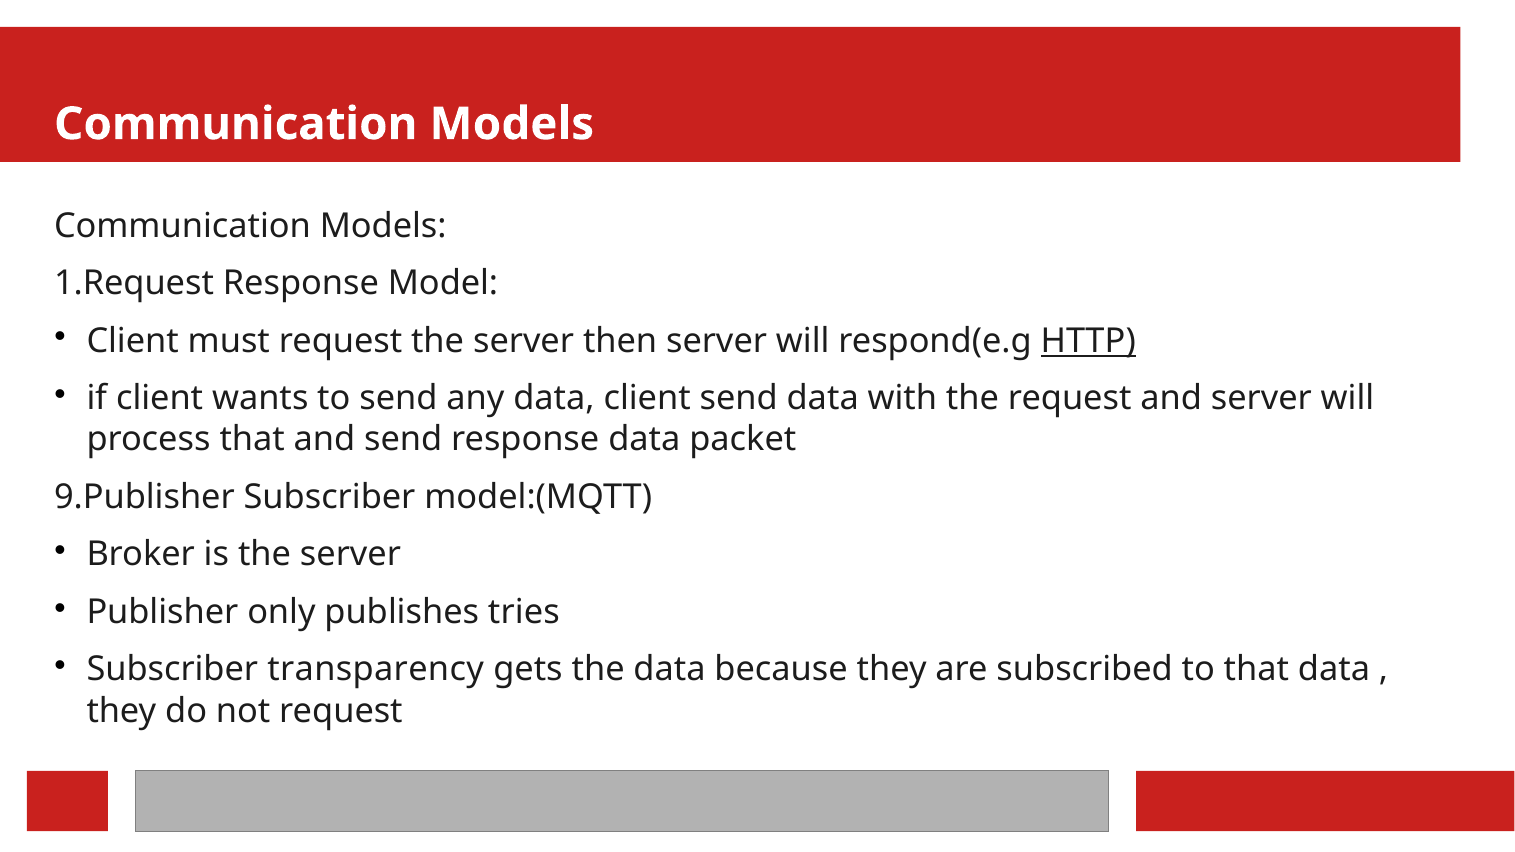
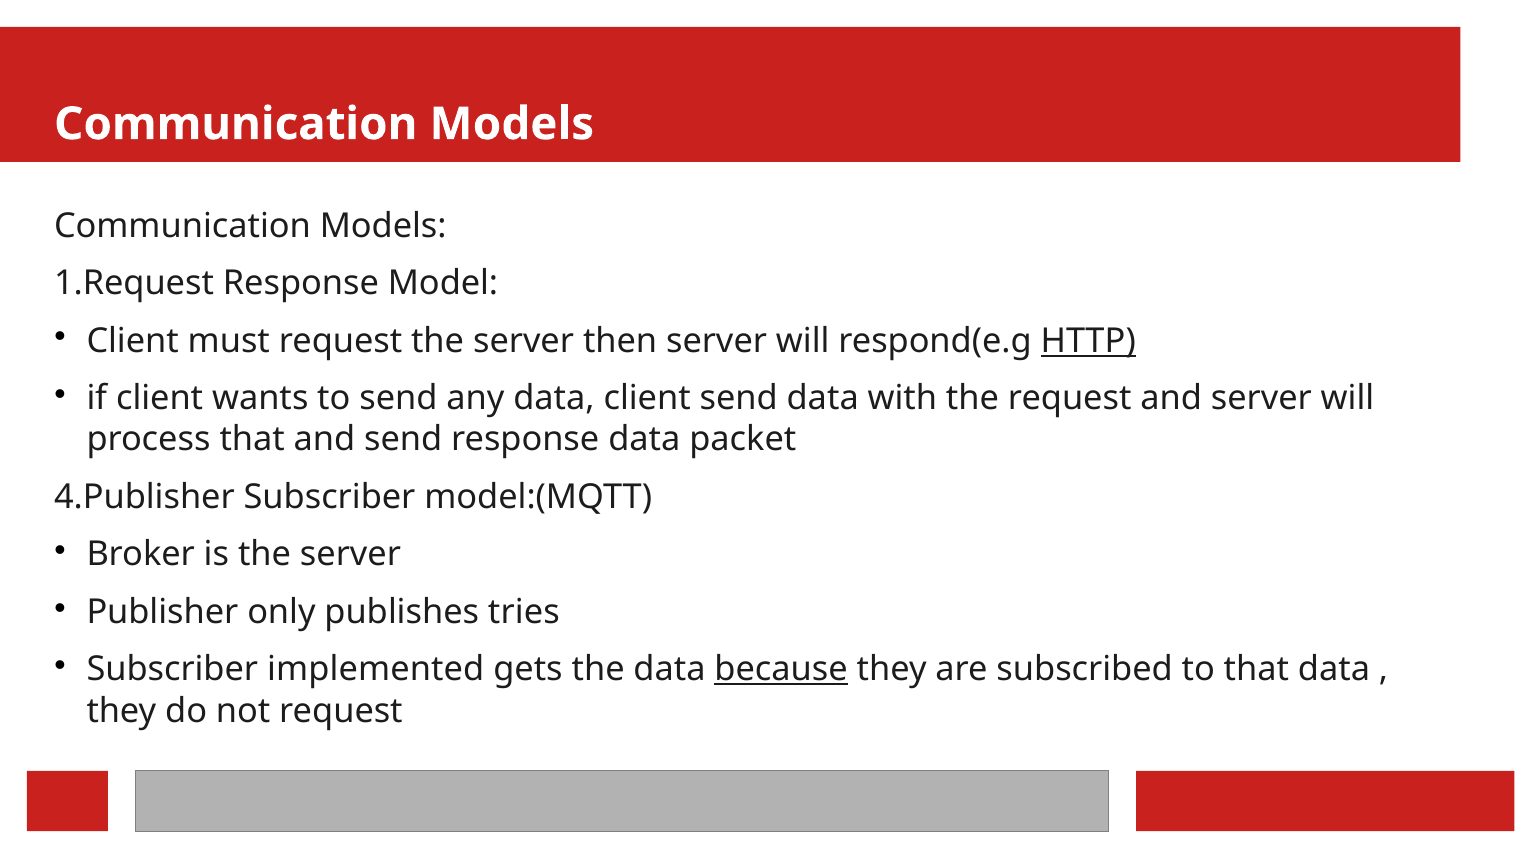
9.Publisher: 9.Publisher -> 4.Publisher
transparency: transparency -> implemented
because underline: none -> present
